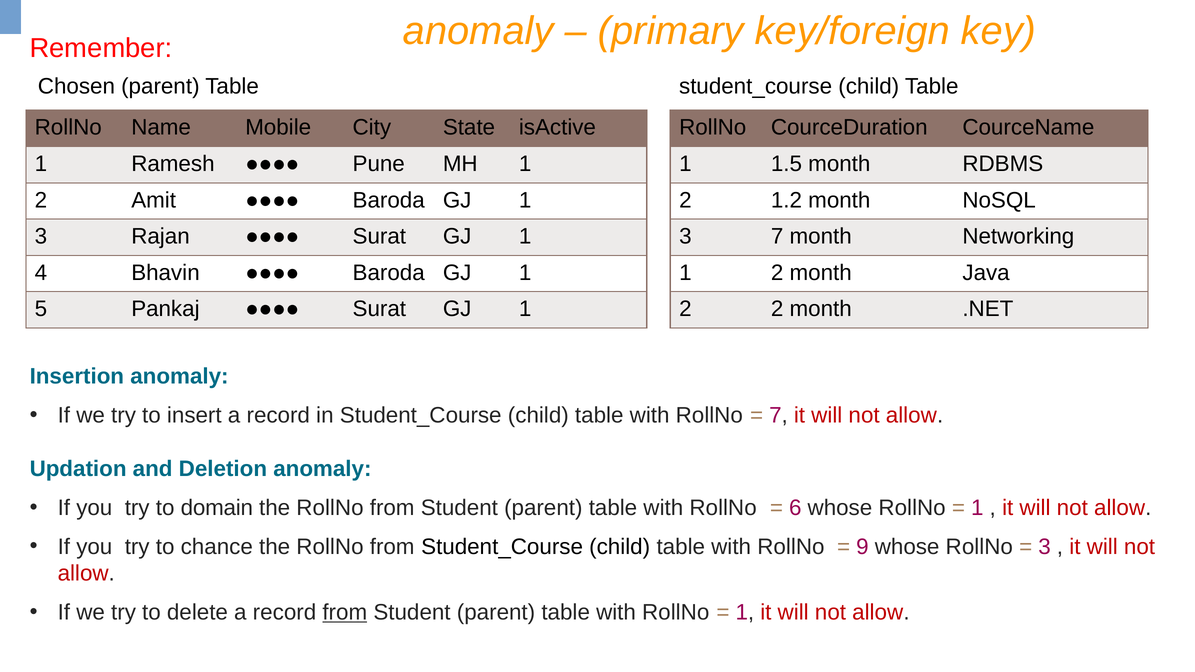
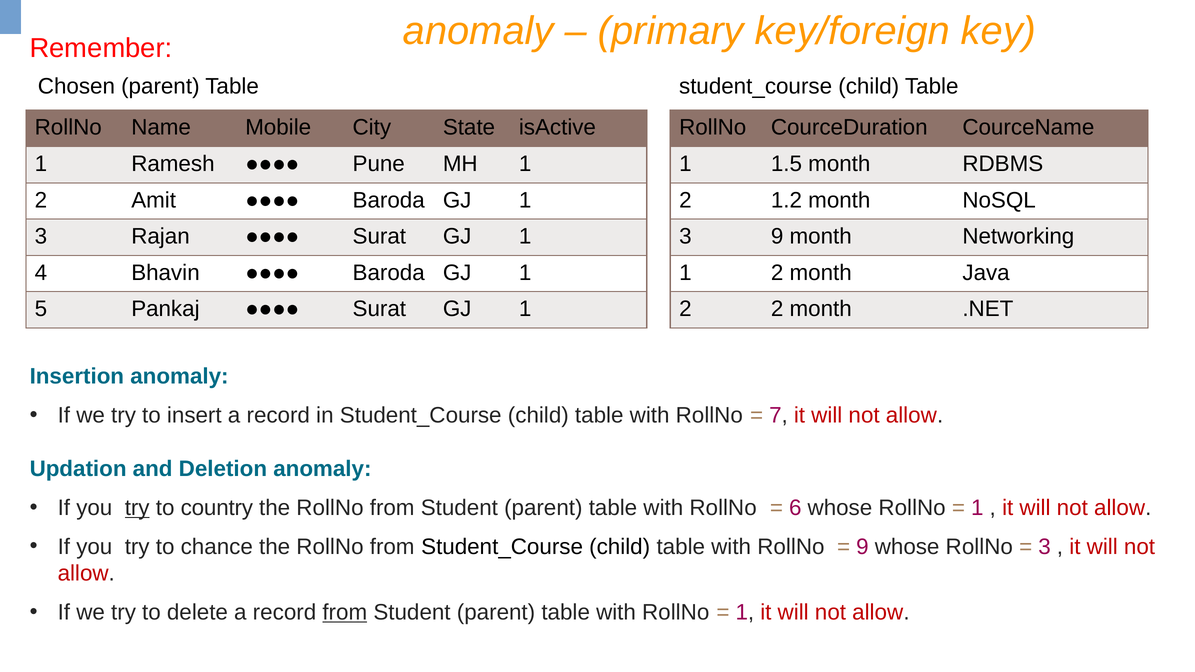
3 7: 7 -> 9
try at (137, 508) underline: none -> present
domain: domain -> country
